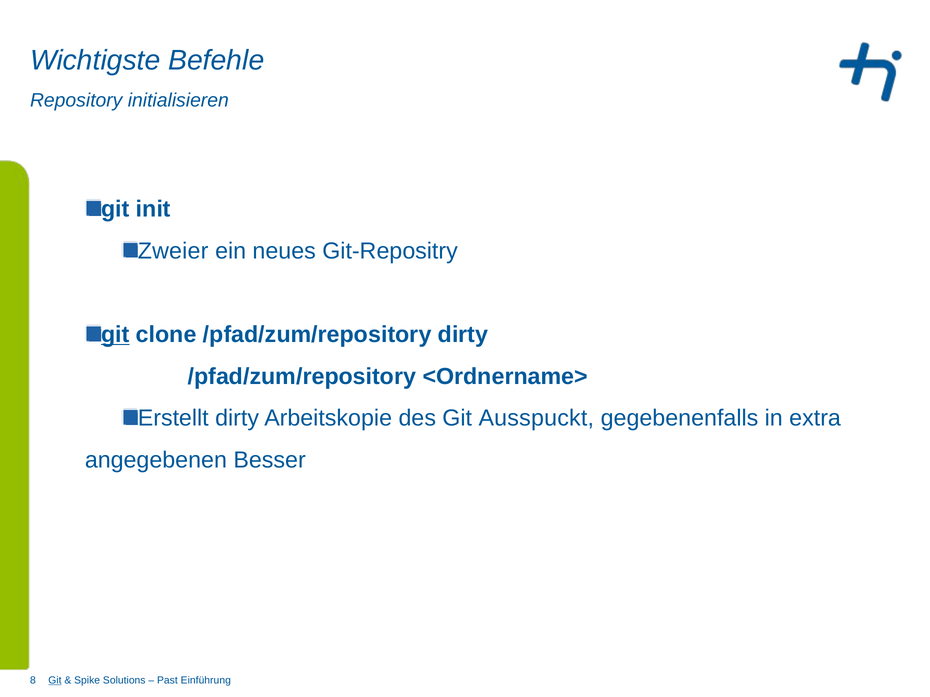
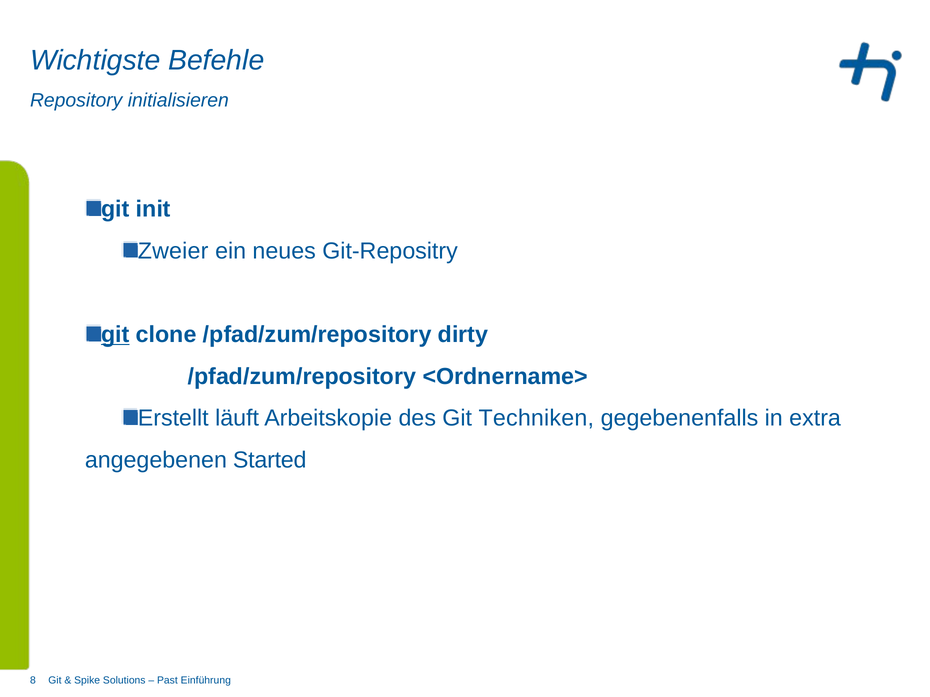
Erstellt dirty: dirty -> läuft
Ausspuckt: Ausspuckt -> Techniken
Besser: Besser -> Started
Git at (55, 681) underline: present -> none
